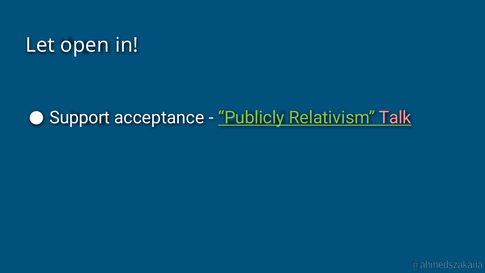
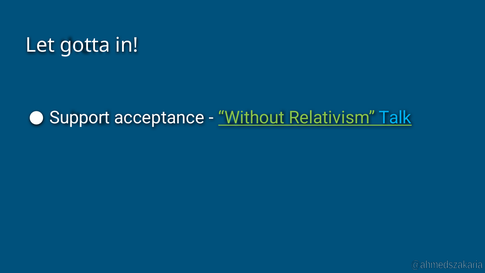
open: open -> gotta
Publicly: Publicly -> Without
Talk colour: pink -> light blue
